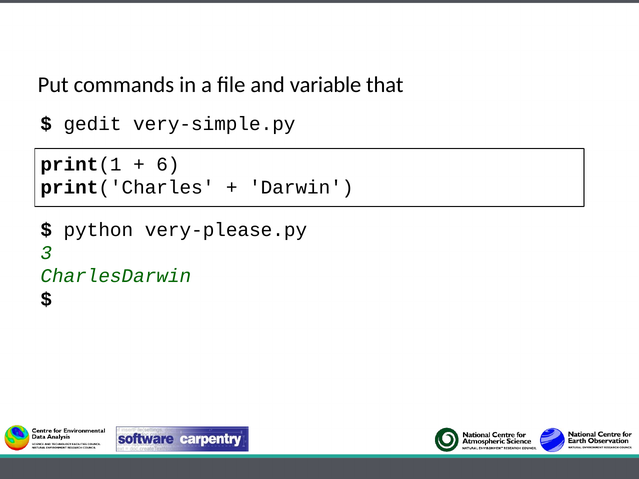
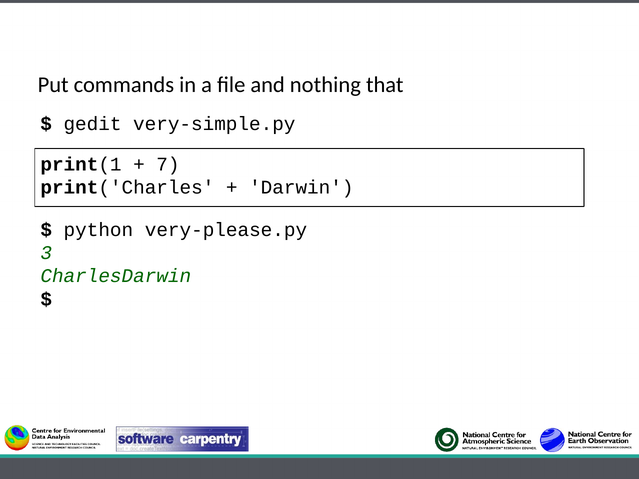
variable: variable -> nothing
6: 6 -> 7
